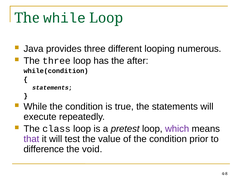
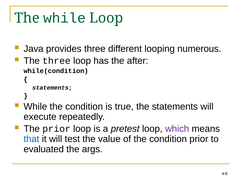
The class: class -> prior
that colour: purple -> blue
difference: difference -> evaluated
void: void -> args
